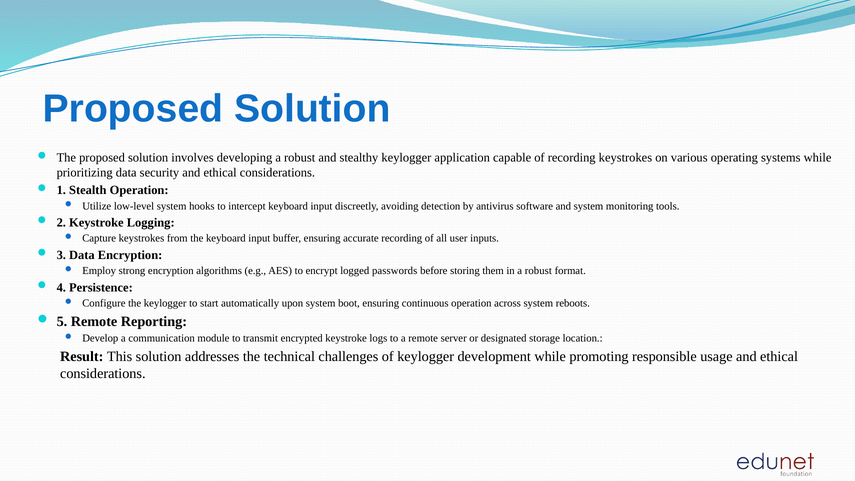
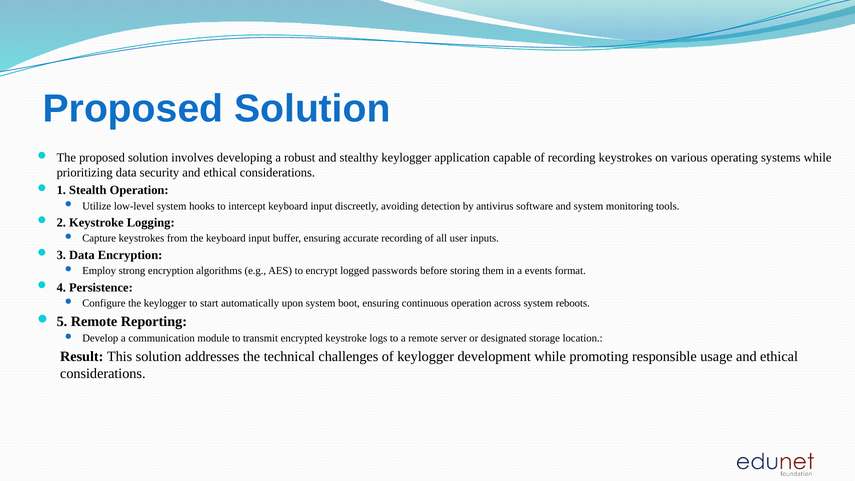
in a robust: robust -> events
